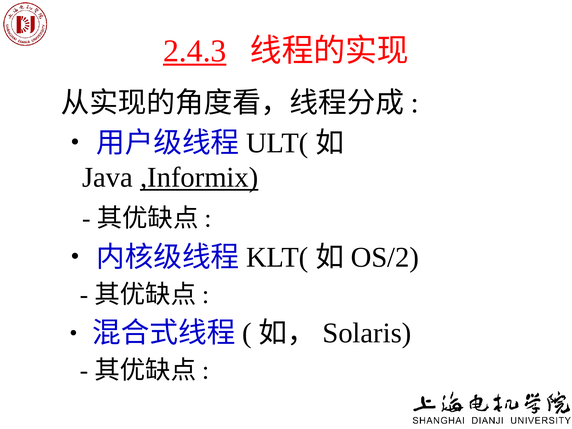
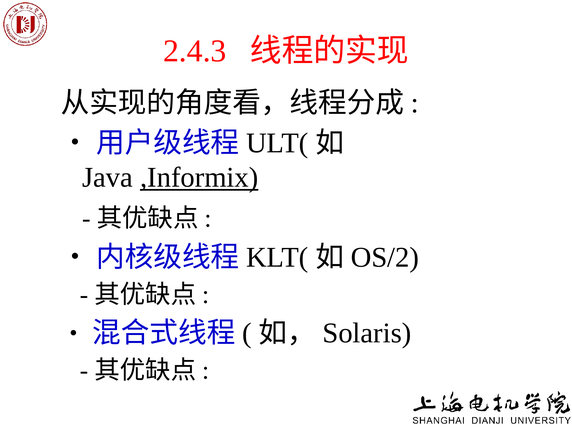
2.4.3 underline: present -> none
